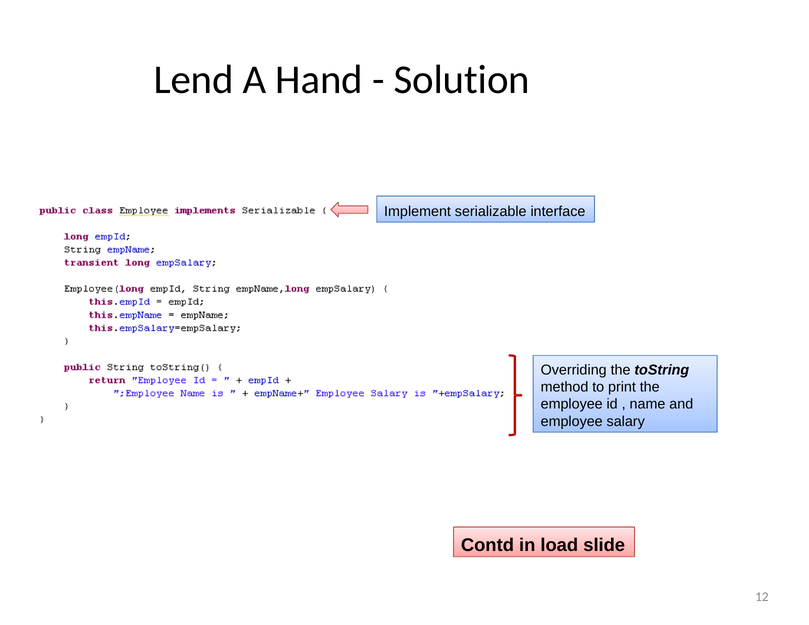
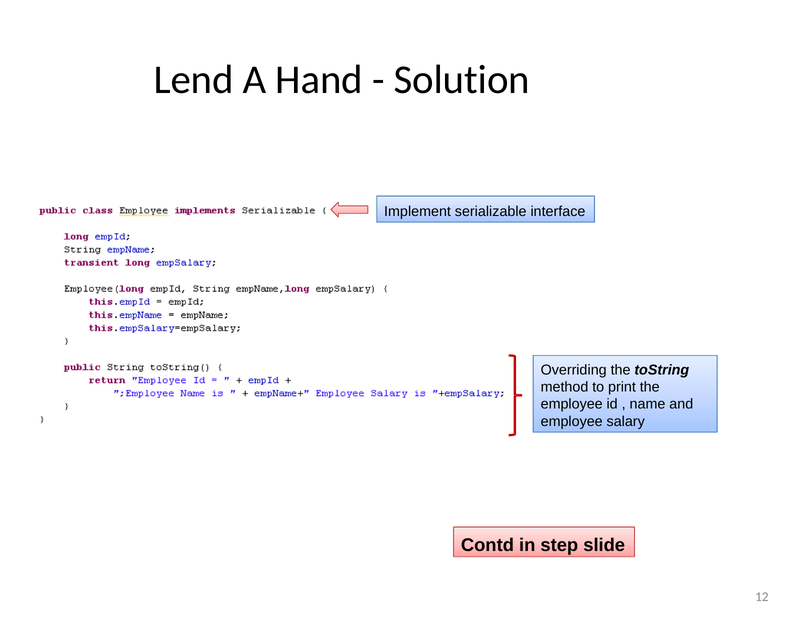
load: load -> step
